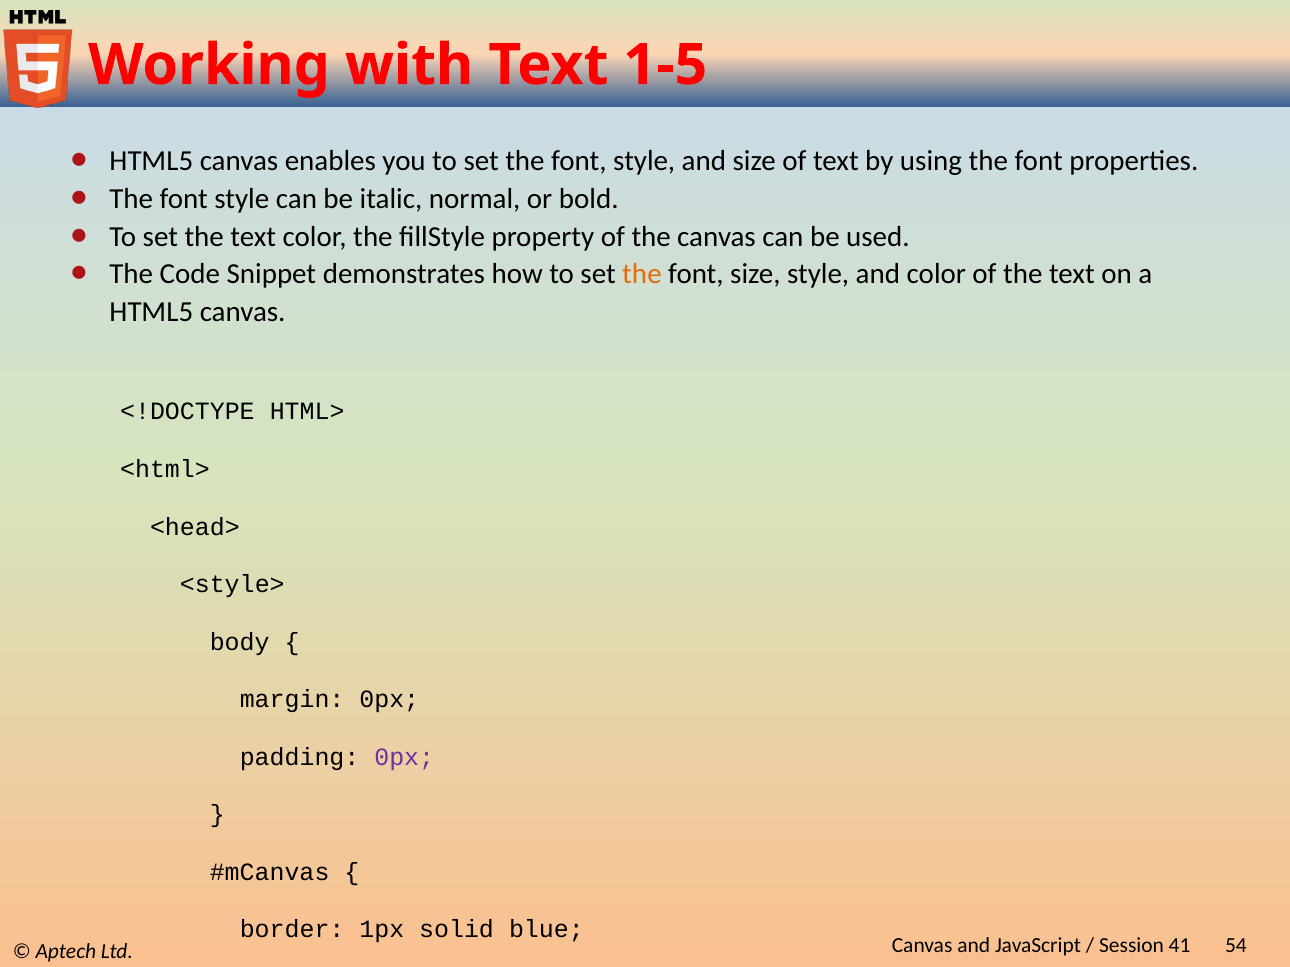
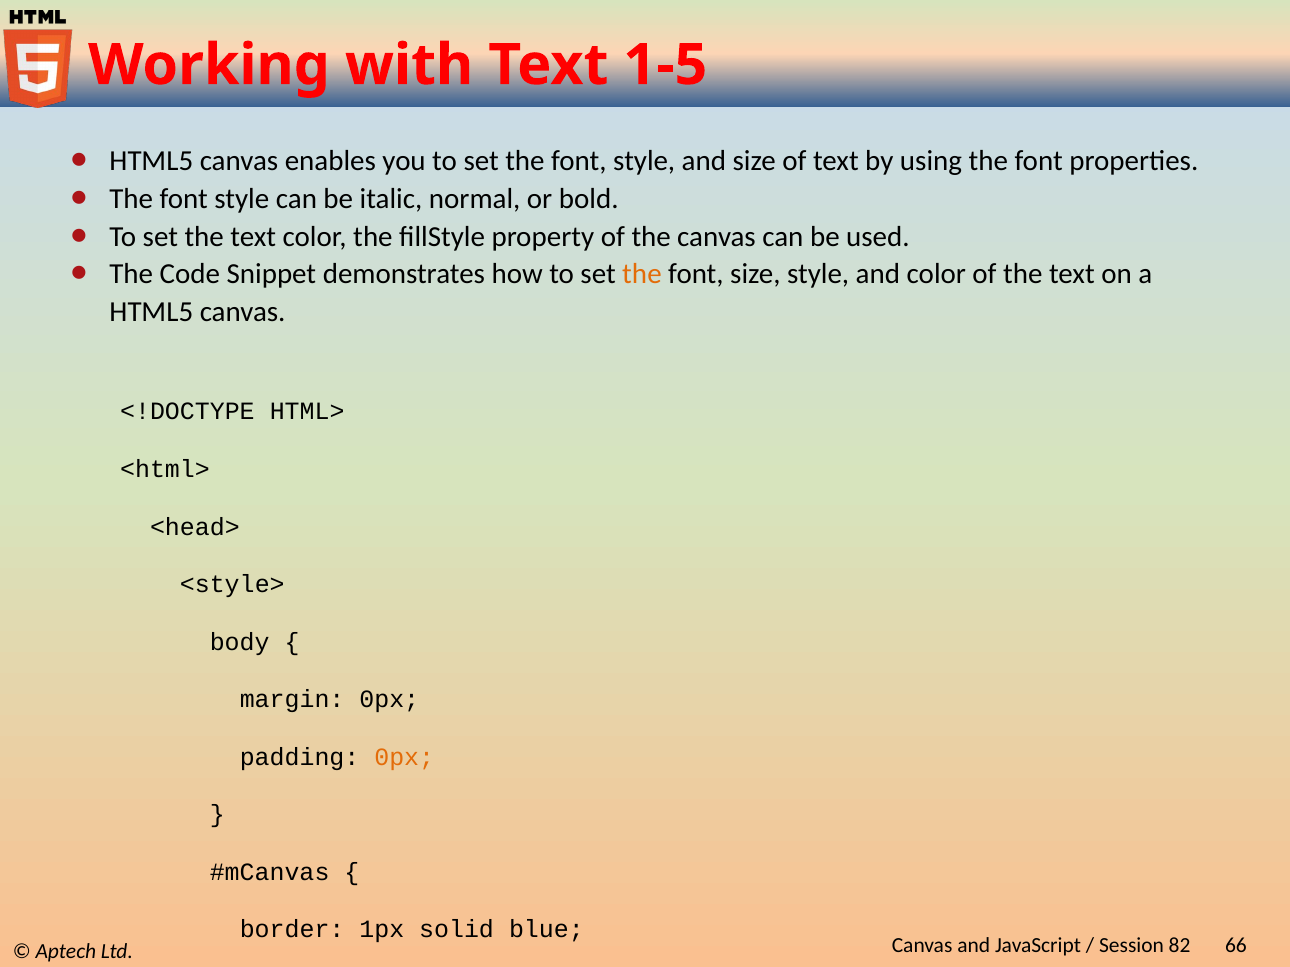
0px at (404, 757) colour: purple -> orange
41: 41 -> 82
54: 54 -> 66
